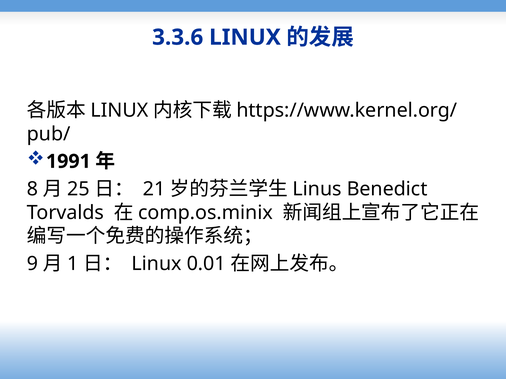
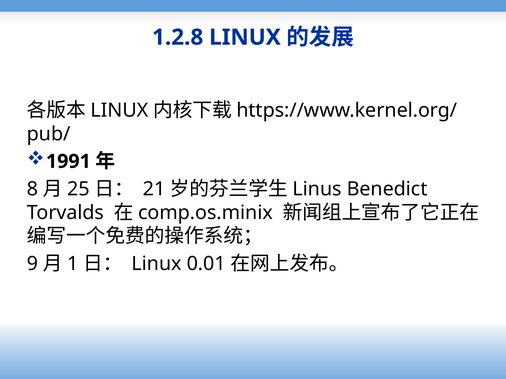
3.3.6: 3.3.6 -> 1.2.8
